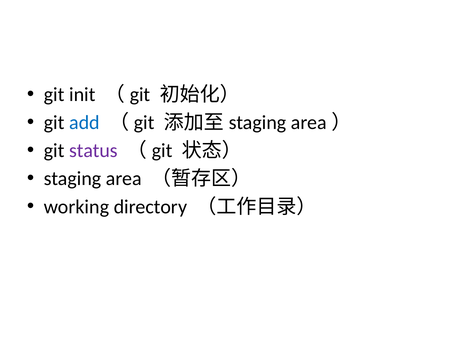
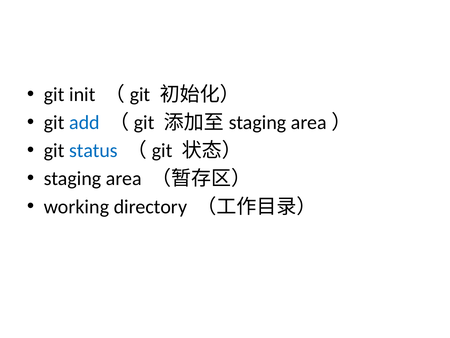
status colour: purple -> blue
